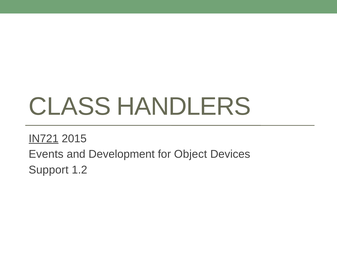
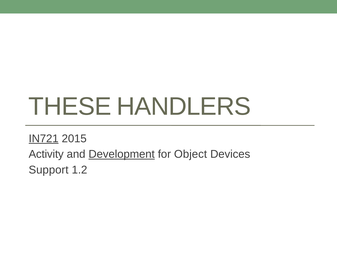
CLASS: CLASS -> THESE
Events: Events -> Activity
Development underline: none -> present
